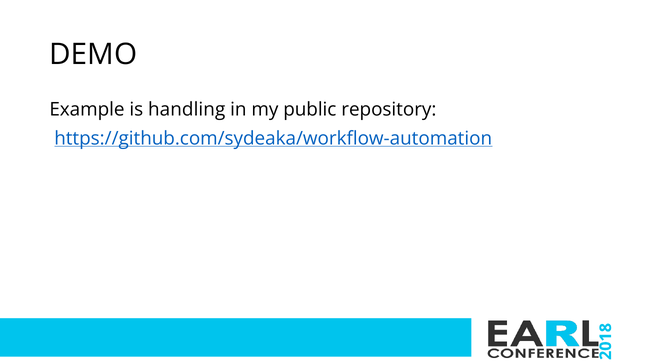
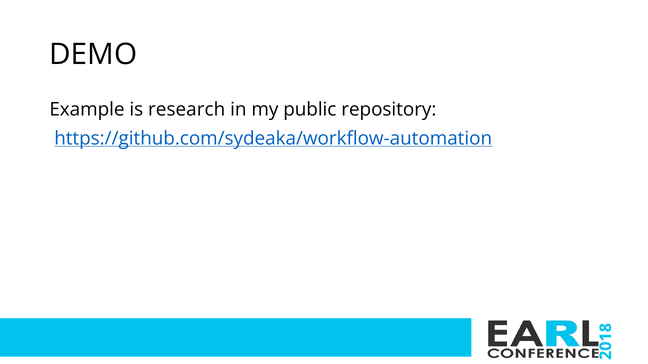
handling: handling -> research
